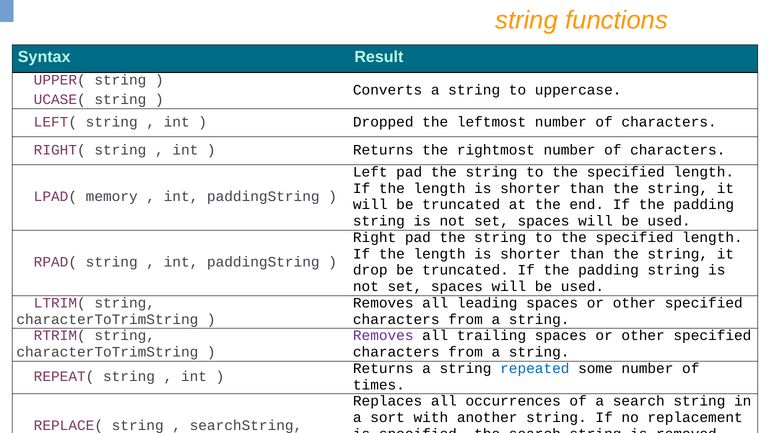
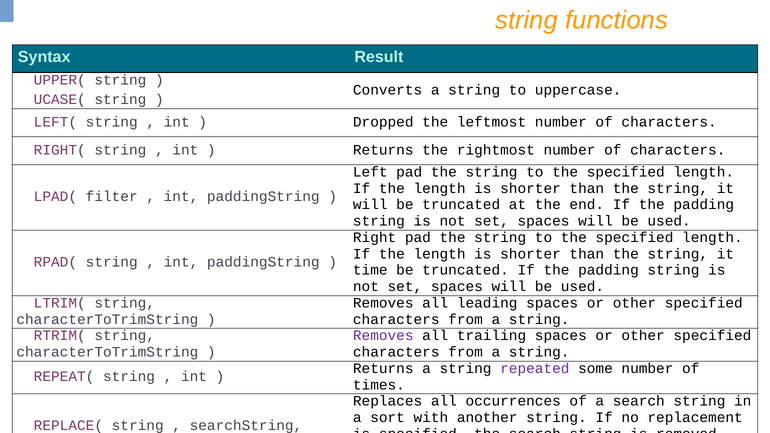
memory: memory -> filter
drop: drop -> time
repeated colour: blue -> purple
